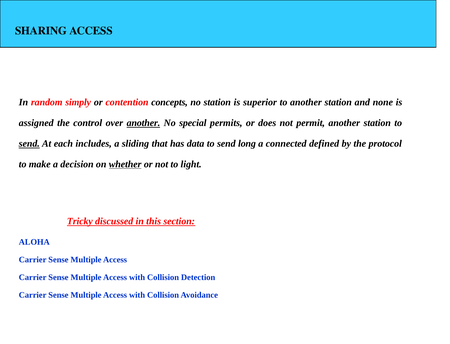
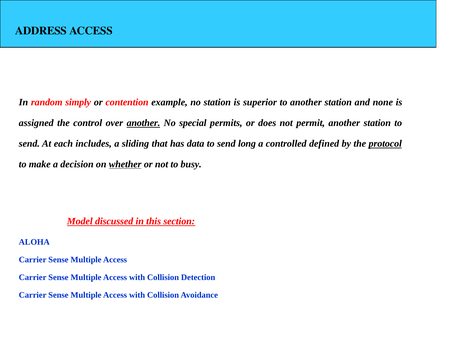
SHARING: SHARING -> ADDRESS
concepts: concepts -> example
send at (29, 143) underline: present -> none
connected: connected -> controlled
protocol underline: none -> present
light: light -> busy
Tricky: Tricky -> Model
